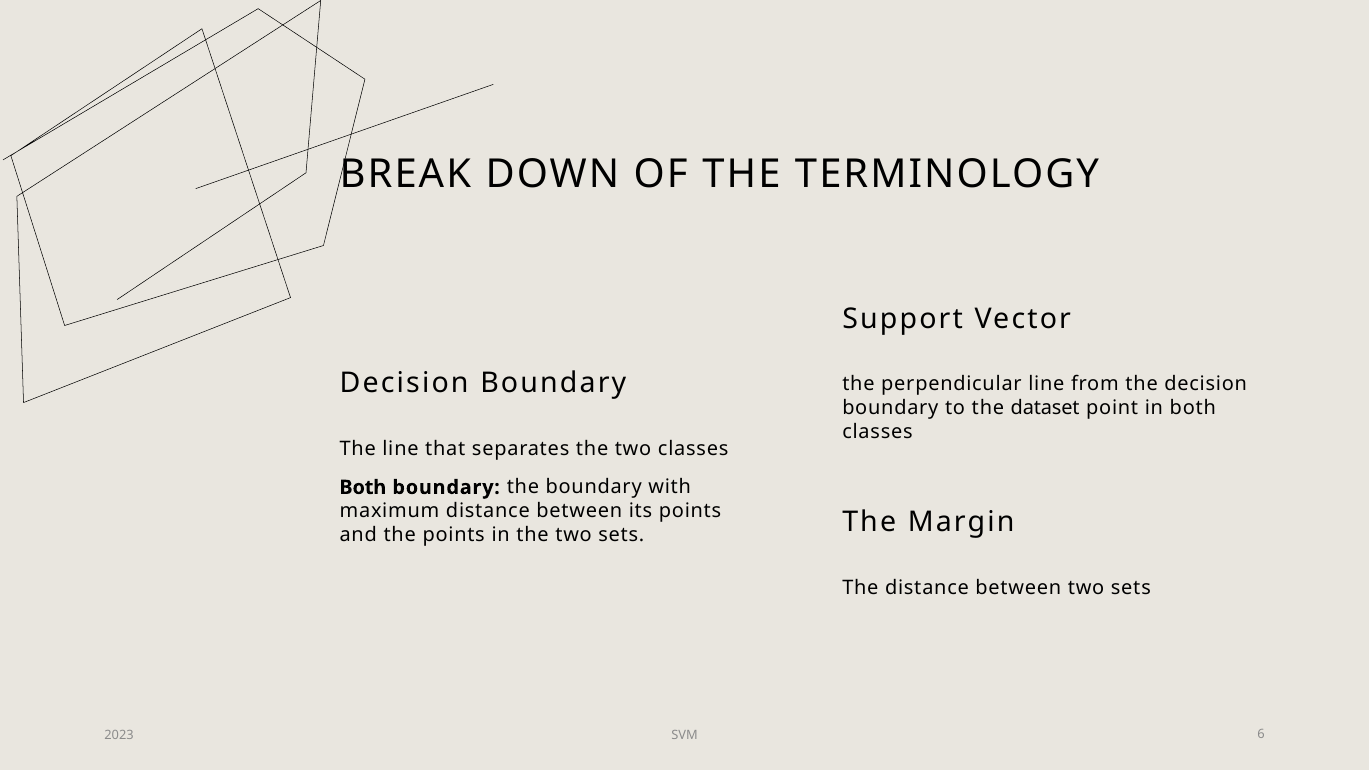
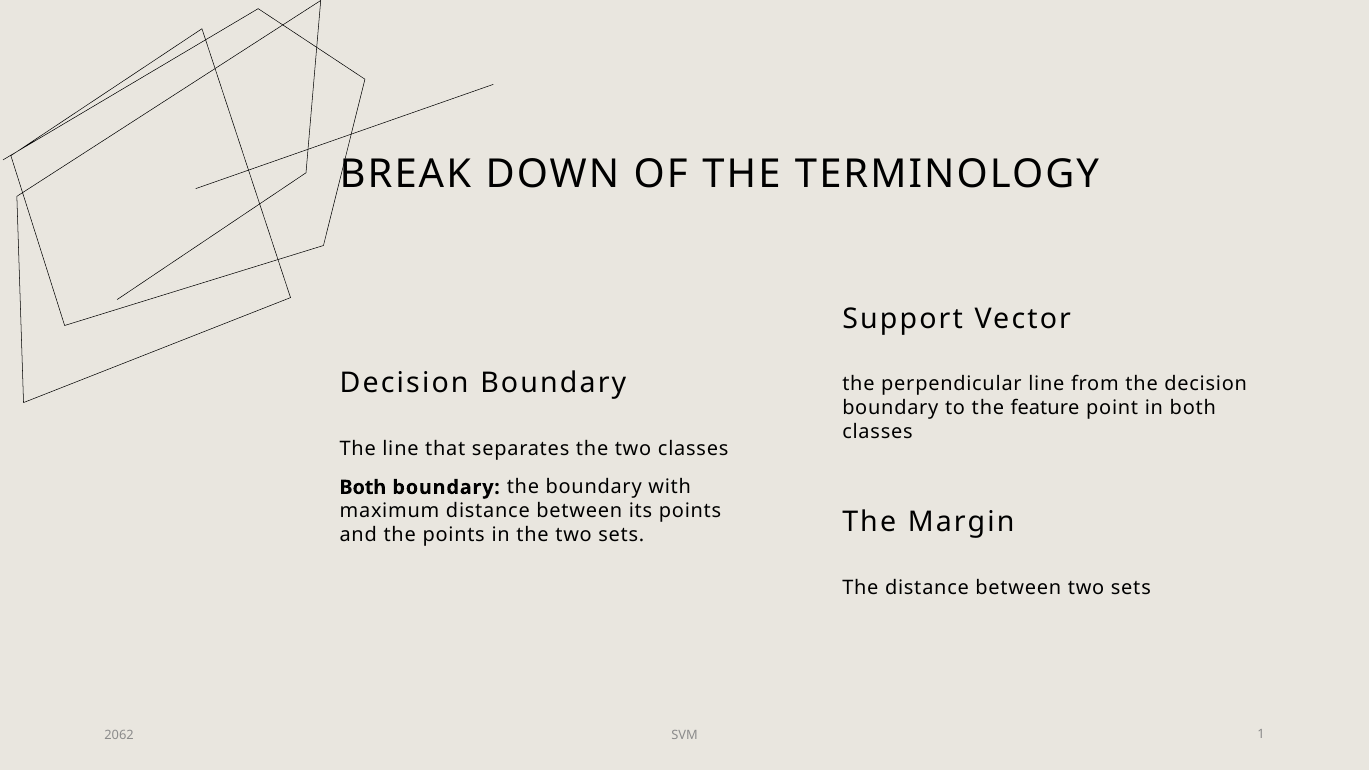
dataset: dataset -> feature
2023: 2023 -> 2062
6: 6 -> 1
